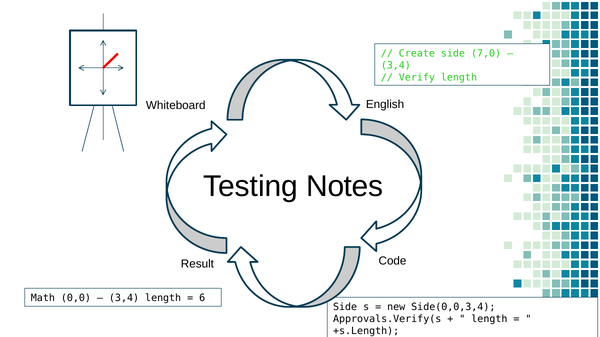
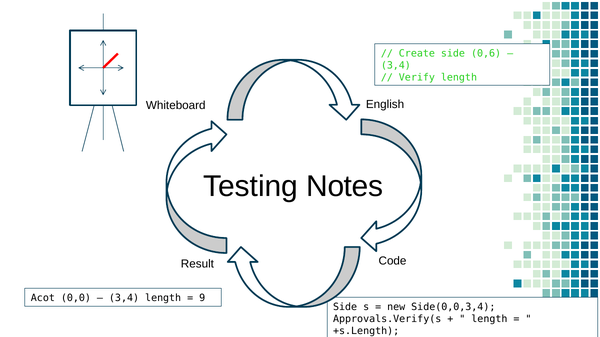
7,0: 7,0 -> 0,6
Math: Math -> Acot
6: 6 -> 9
